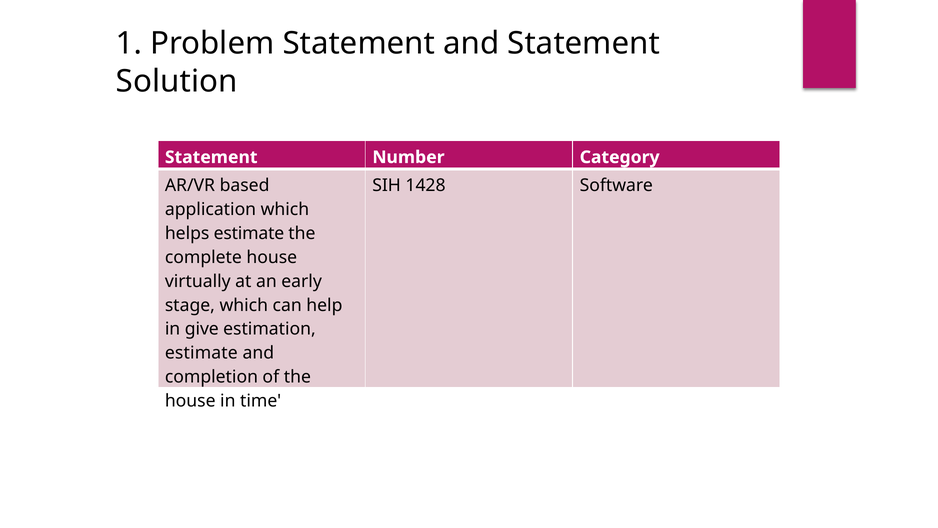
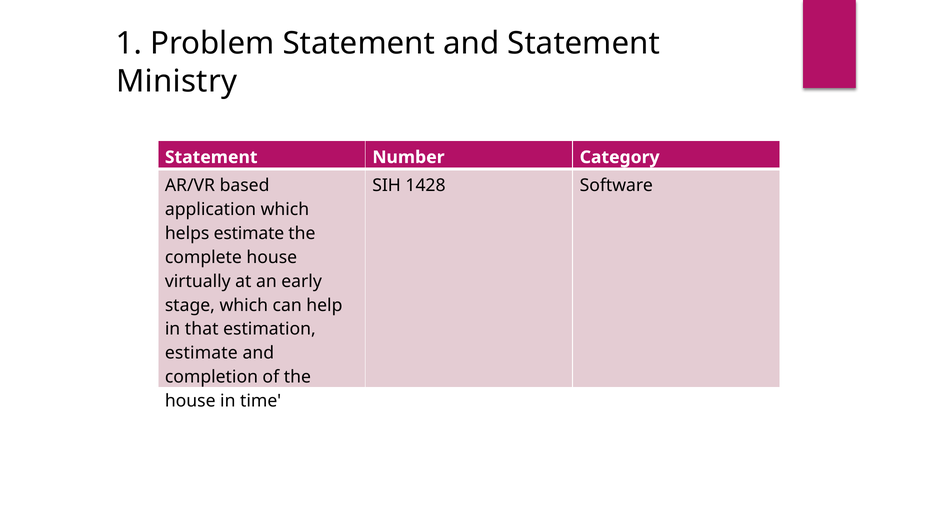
Solution: Solution -> Ministry
give: give -> that
